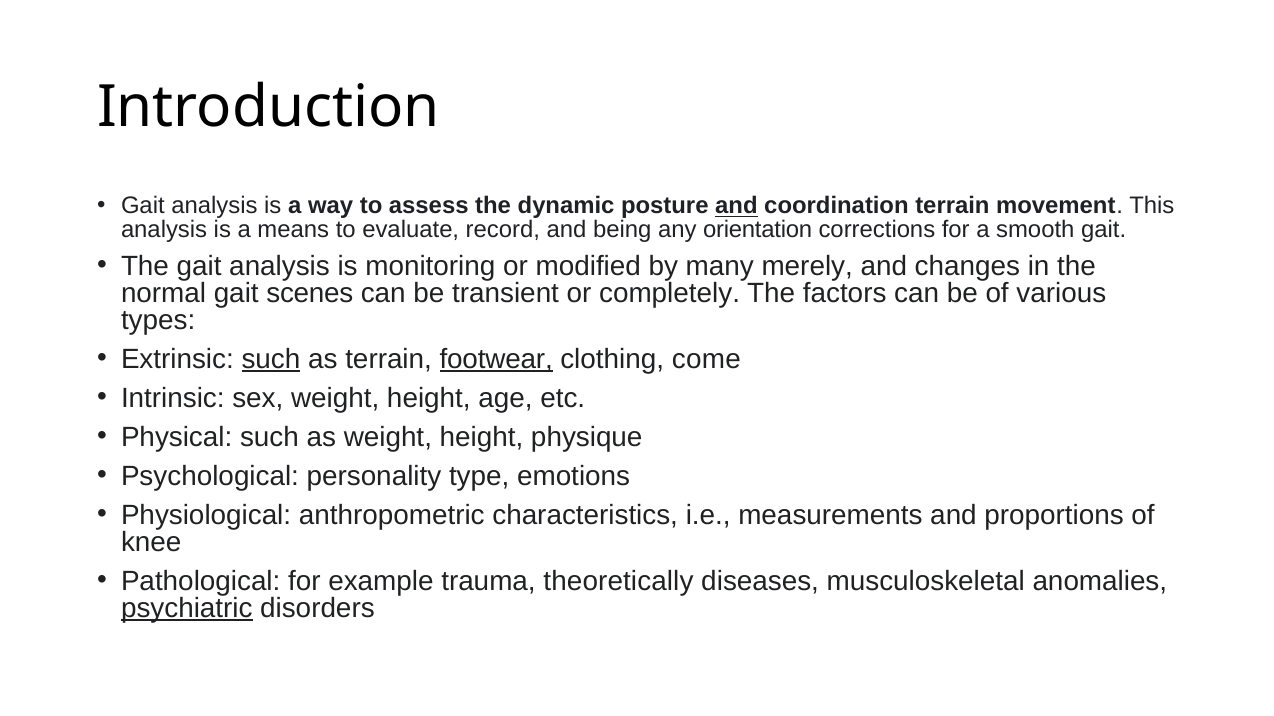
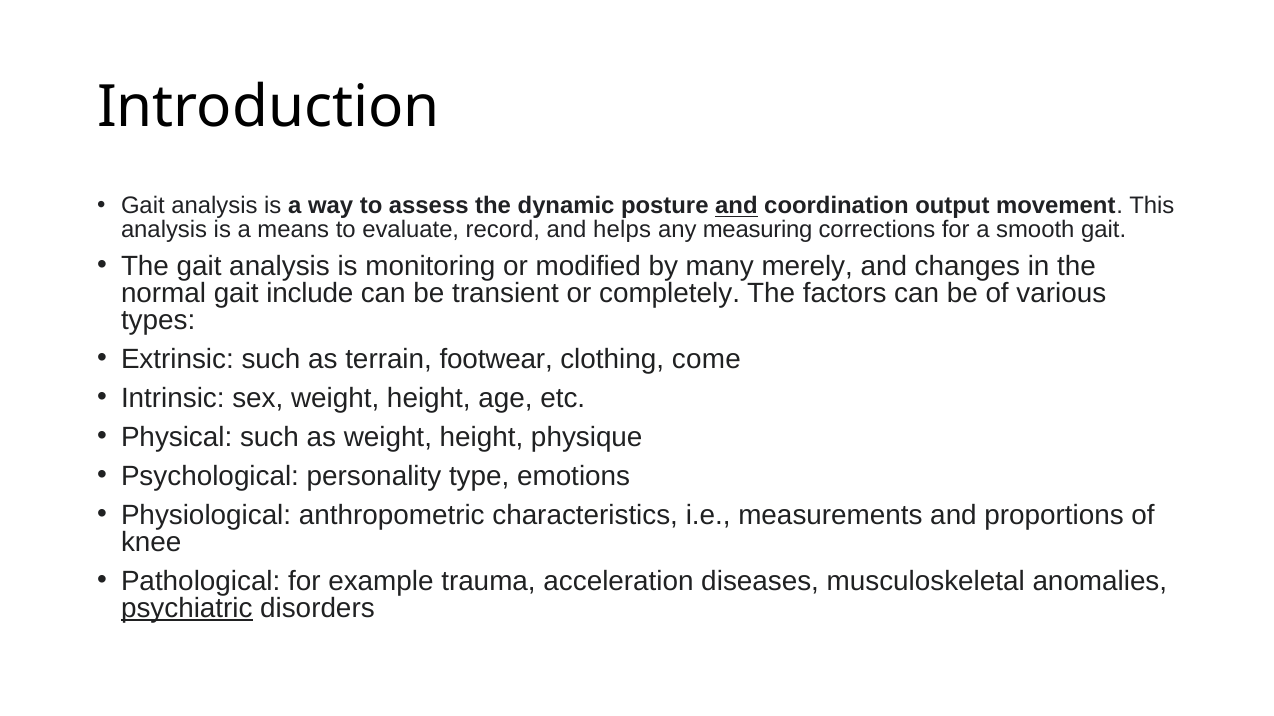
coordination terrain: terrain -> output
being: being -> helps
orientation: orientation -> measuring
scenes: scenes -> include
such at (271, 360) underline: present -> none
footwear underline: present -> none
theoretically: theoretically -> acceleration
